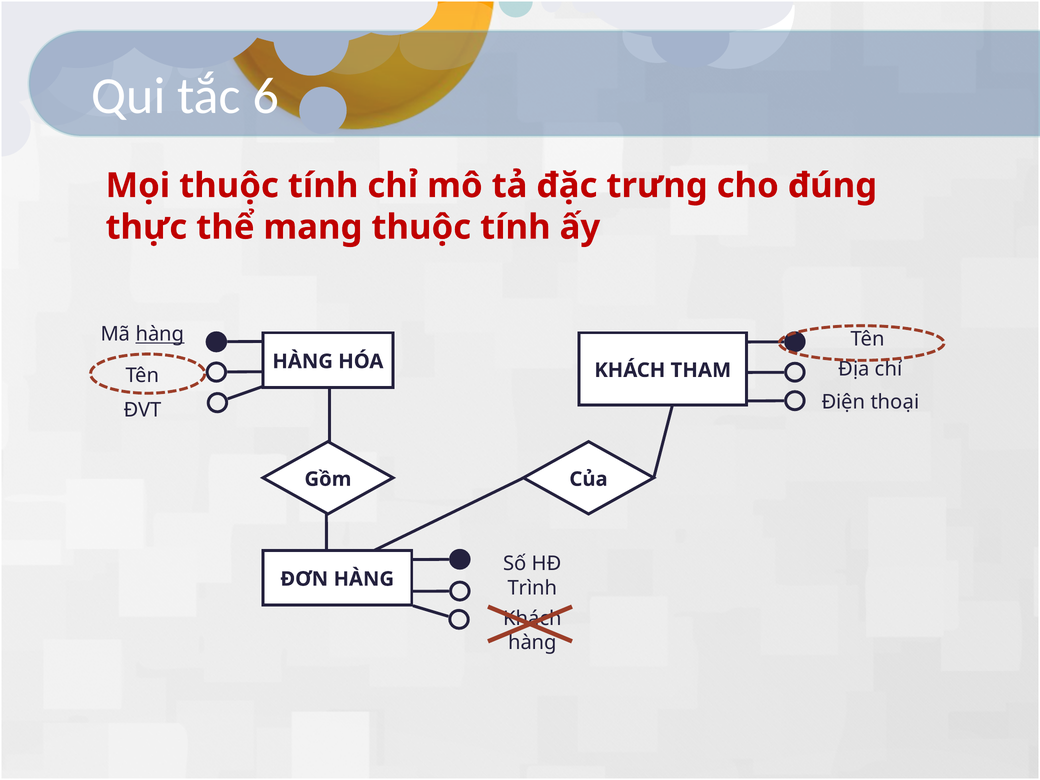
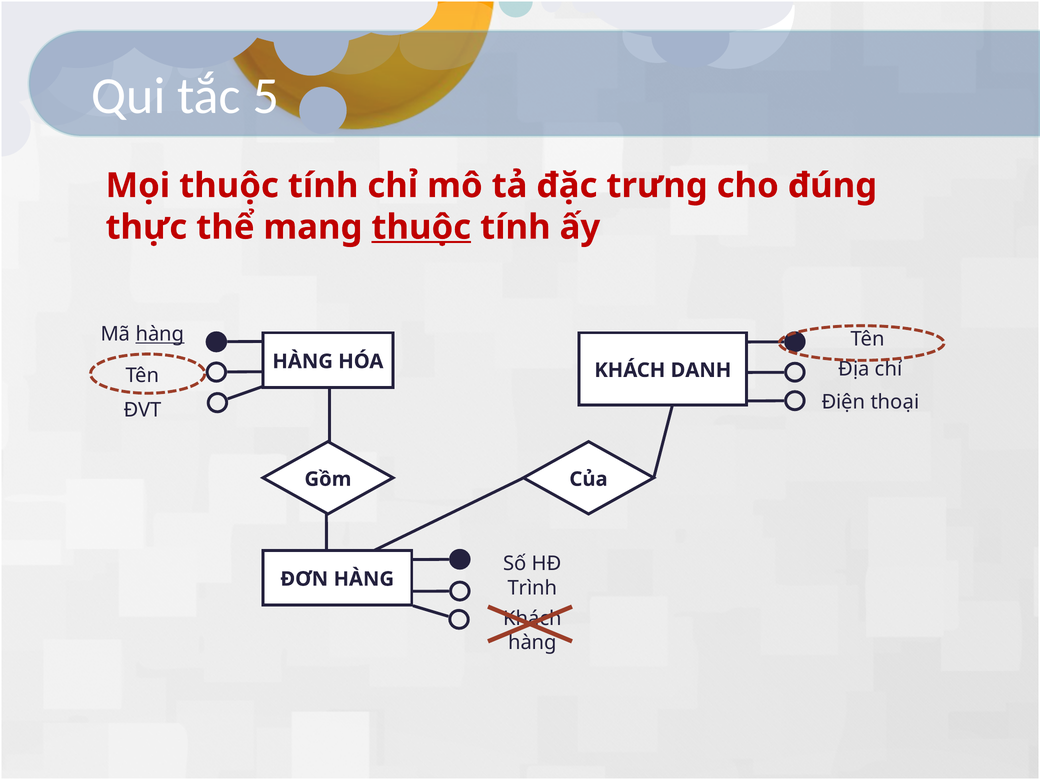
6: 6 -> 5
thuộc at (421, 227) underline: none -> present
THAM: THAM -> DANH
